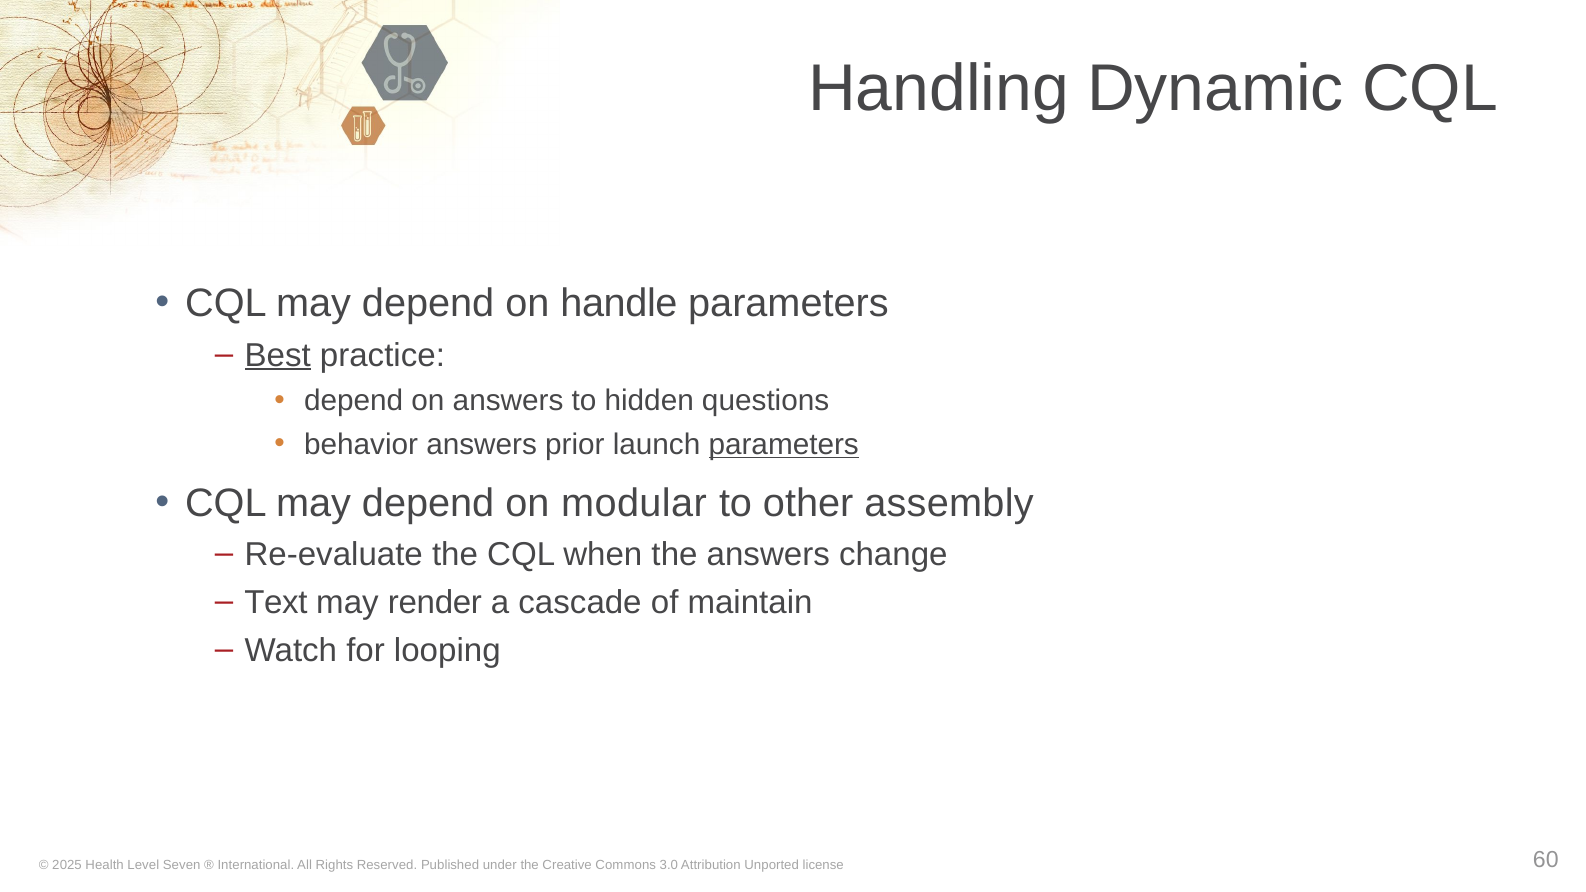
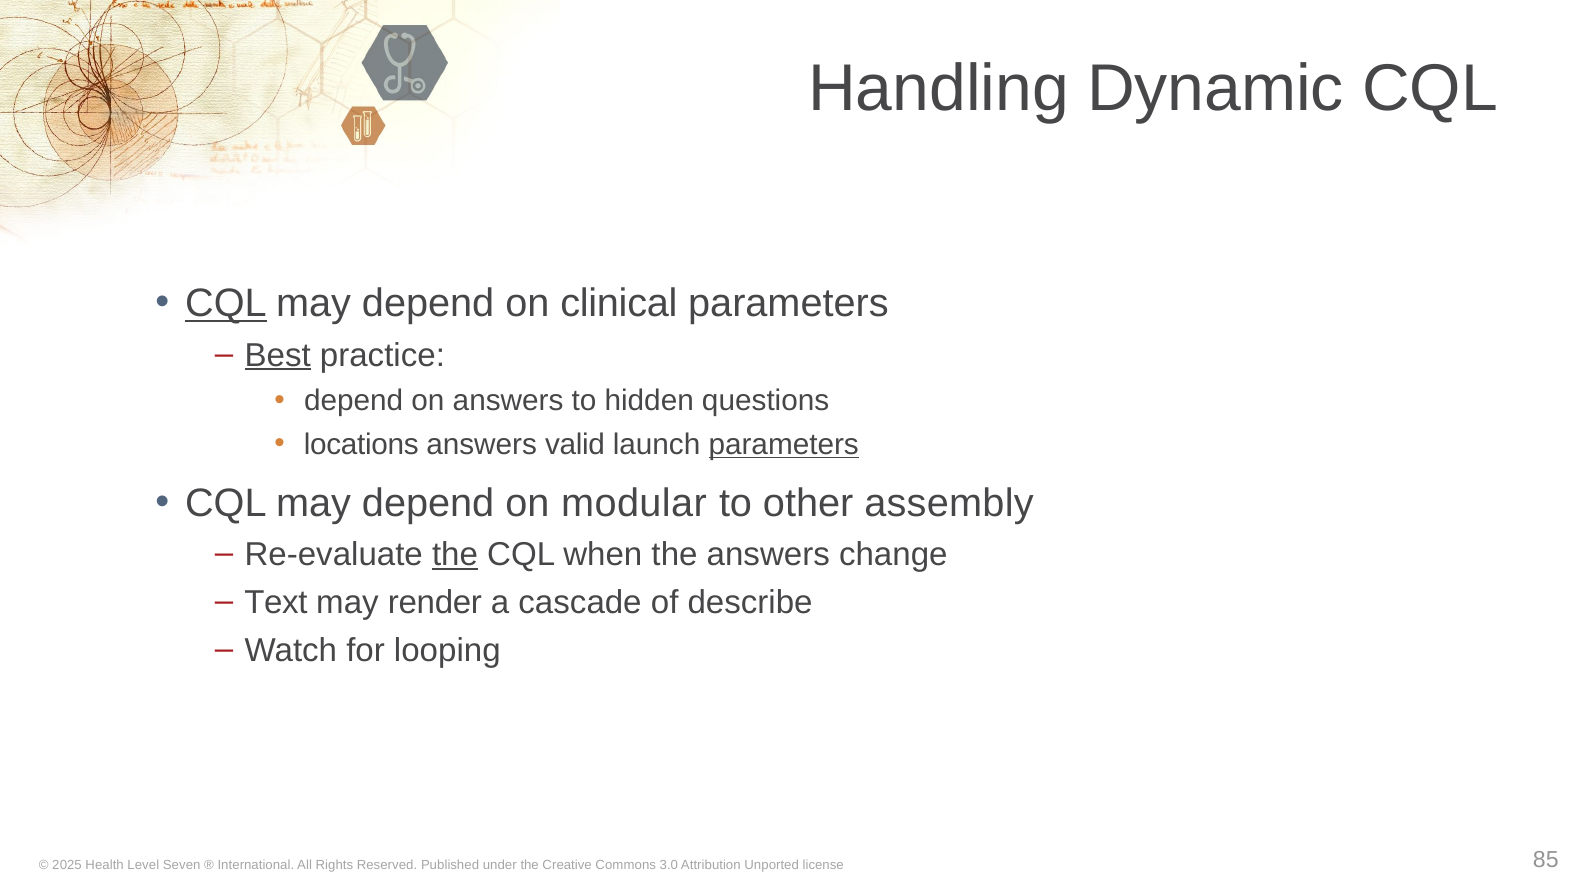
CQL at (226, 304) underline: none -> present
handle: handle -> clinical
behavior: behavior -> locations
prior: prior -> valid
the at (455, 555) underline: none -> present
maintain: maintain -> describe
60: 60 -> 85
